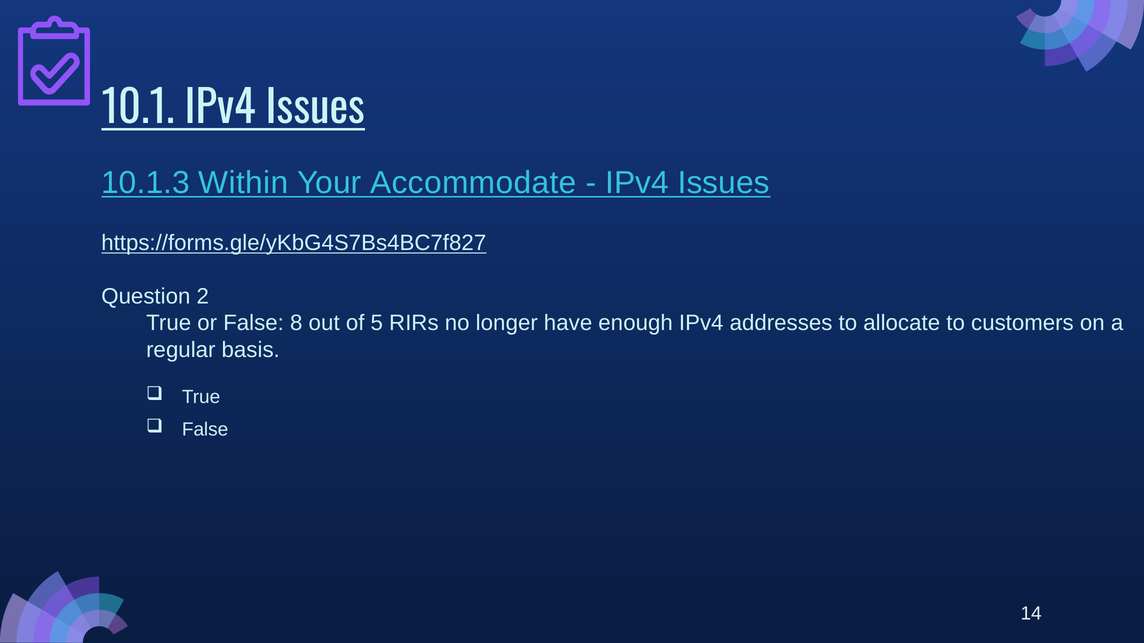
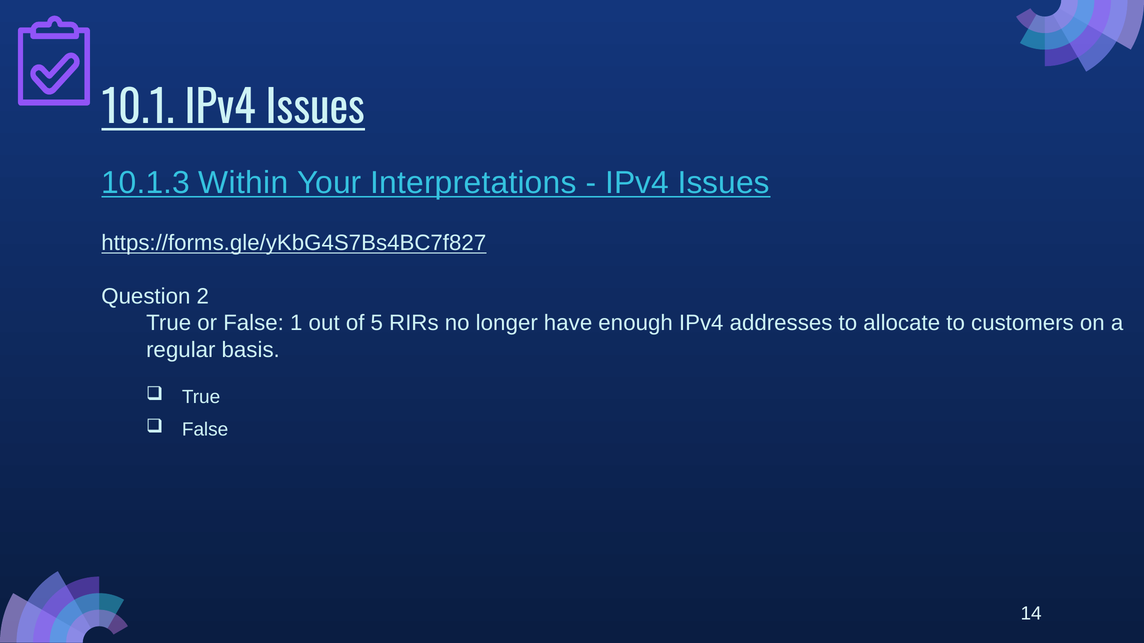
Accommodate: Accommodate -> Interpretations
8: 8 -> 1
